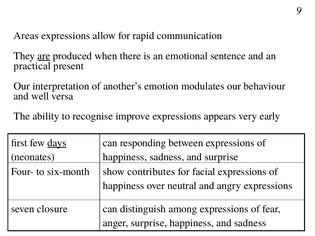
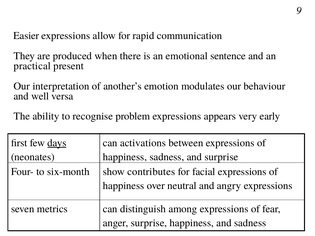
Areas: Areas -> Easier
are underline: present -> none
improve: improve -> problem
responding: responding -> activations
closure: closure -> metrics
